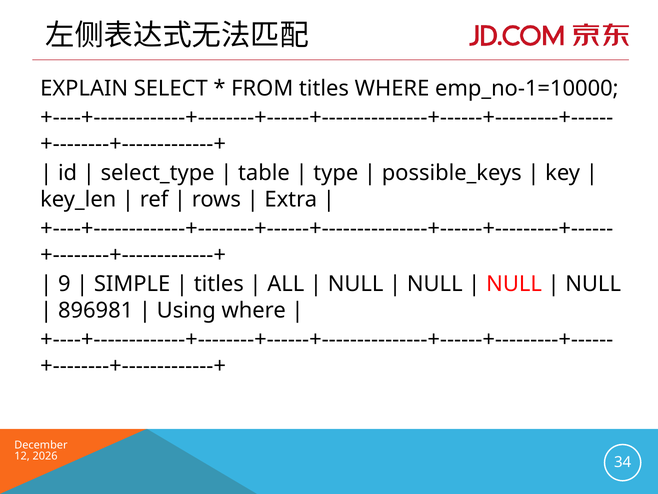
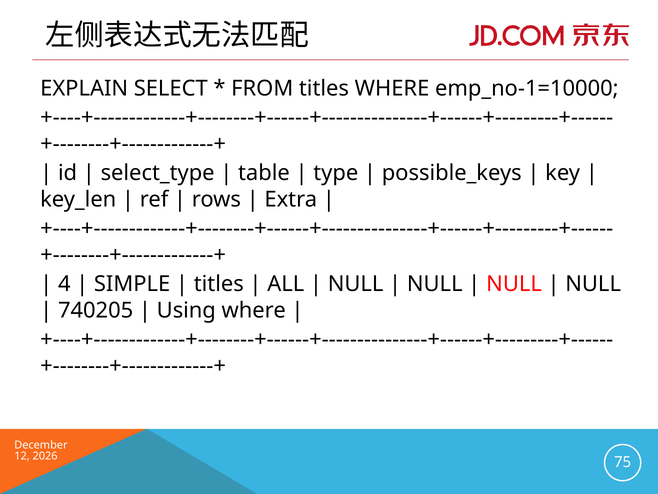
9: 9 -> 4
896981: 896981 -> 740205
34: 34 -> 75
